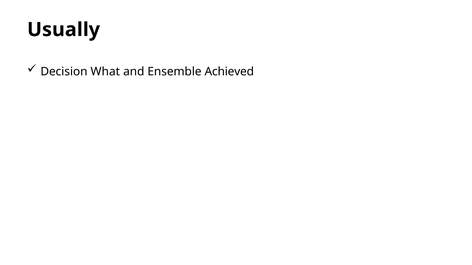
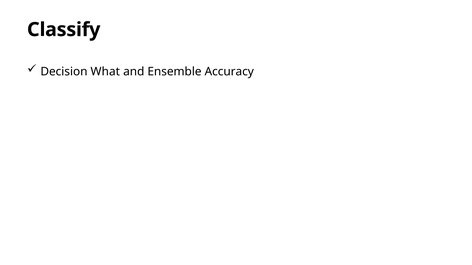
Usually: Usually -> Classify
Achieved: Achieved -> Accuracy
